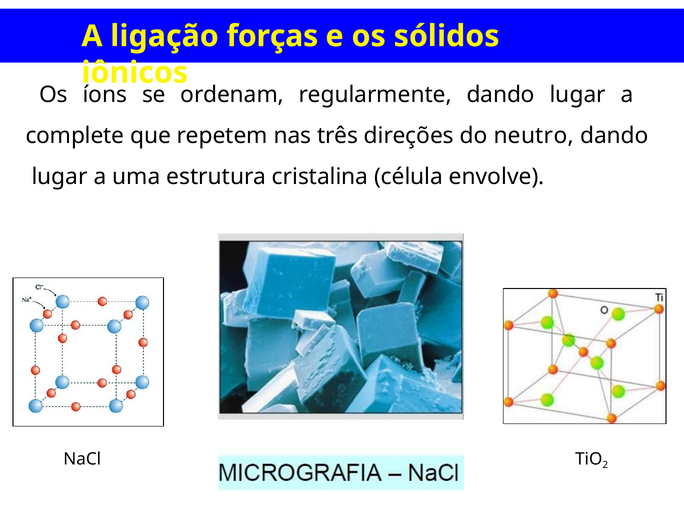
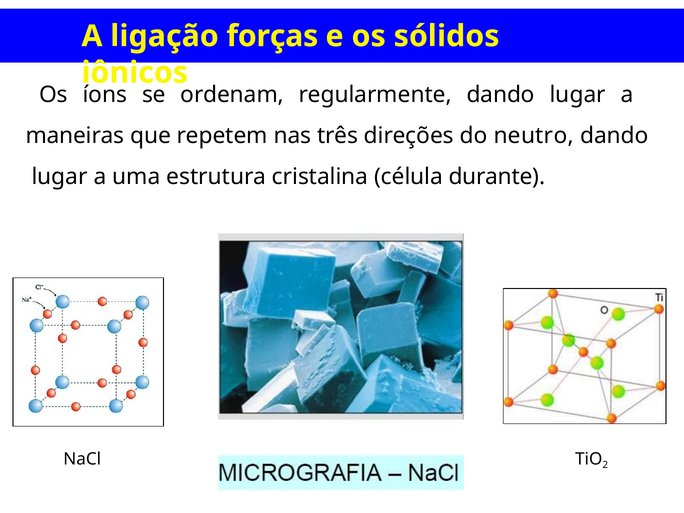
complete: complete -> maneiras
envolve: envolve -> durante
